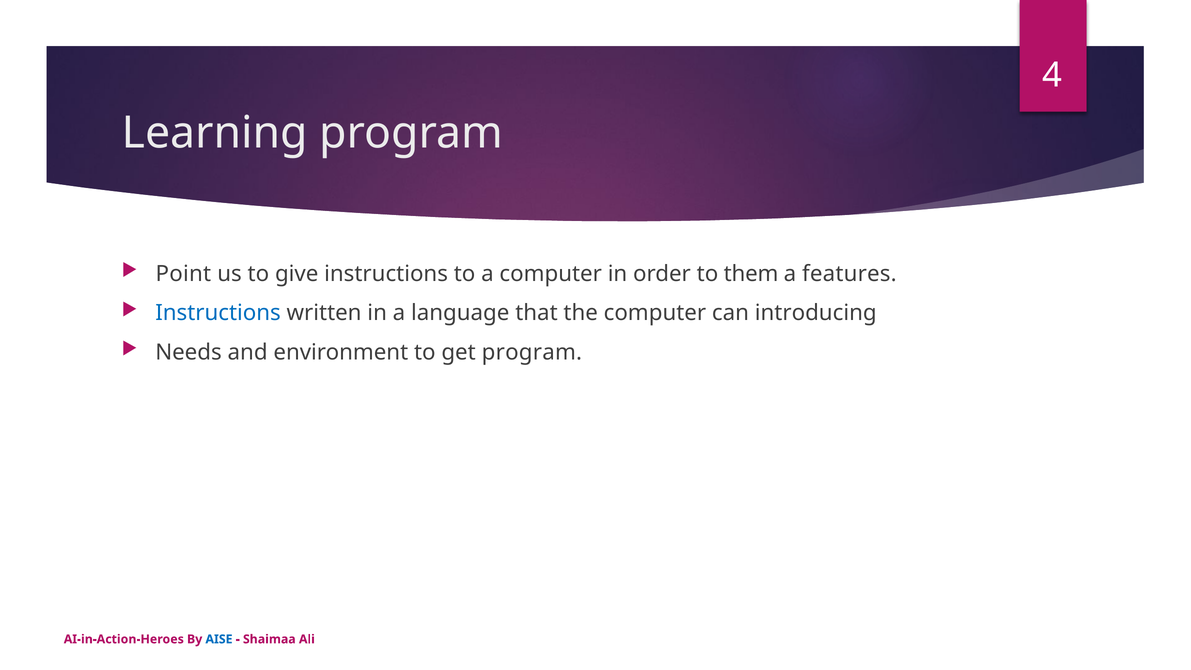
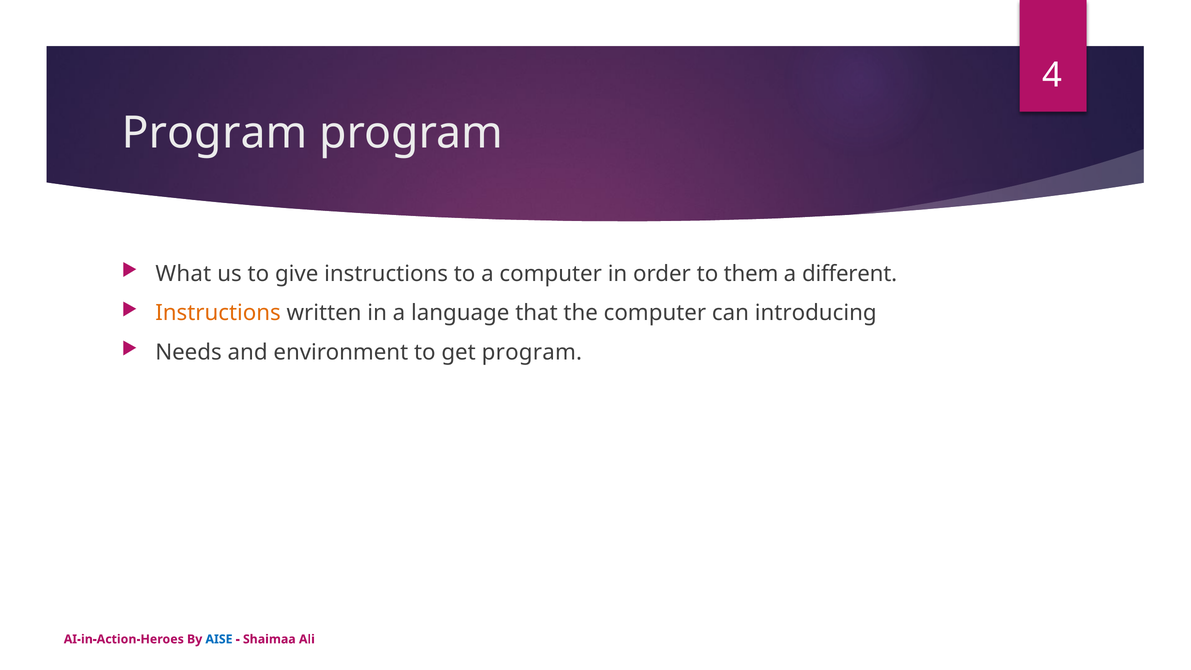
Learning at (215, 133): Learning -> Program
Point: Point -> What
features: features -> different
Instructions at (218, 313) colour: blue -> orange
